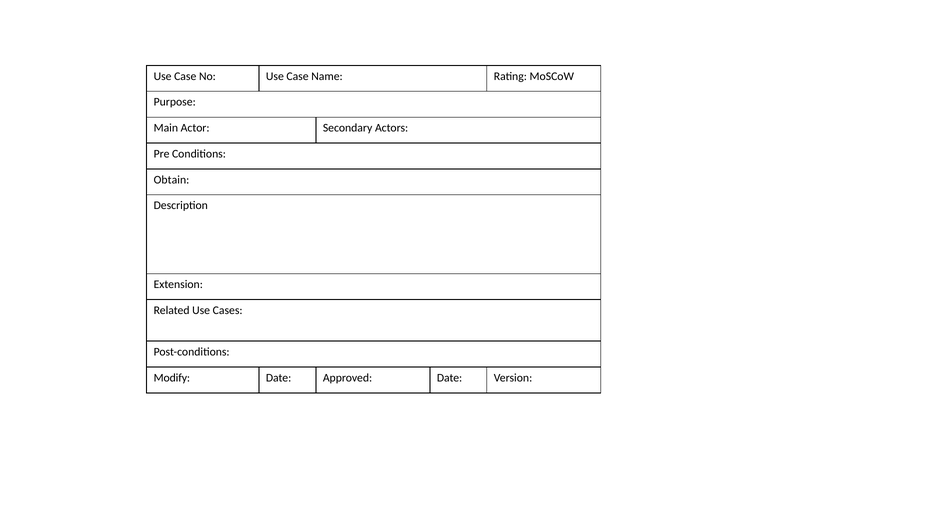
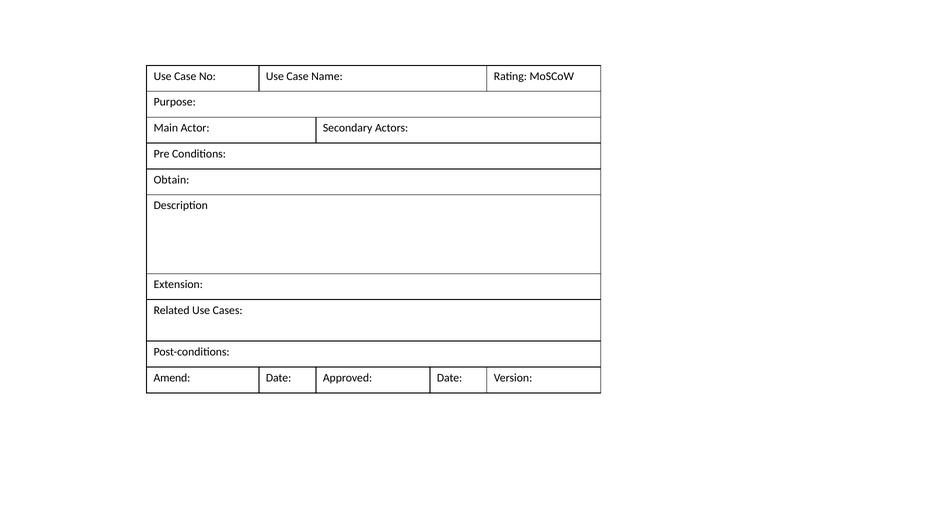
Modify: Modify -> Amend
